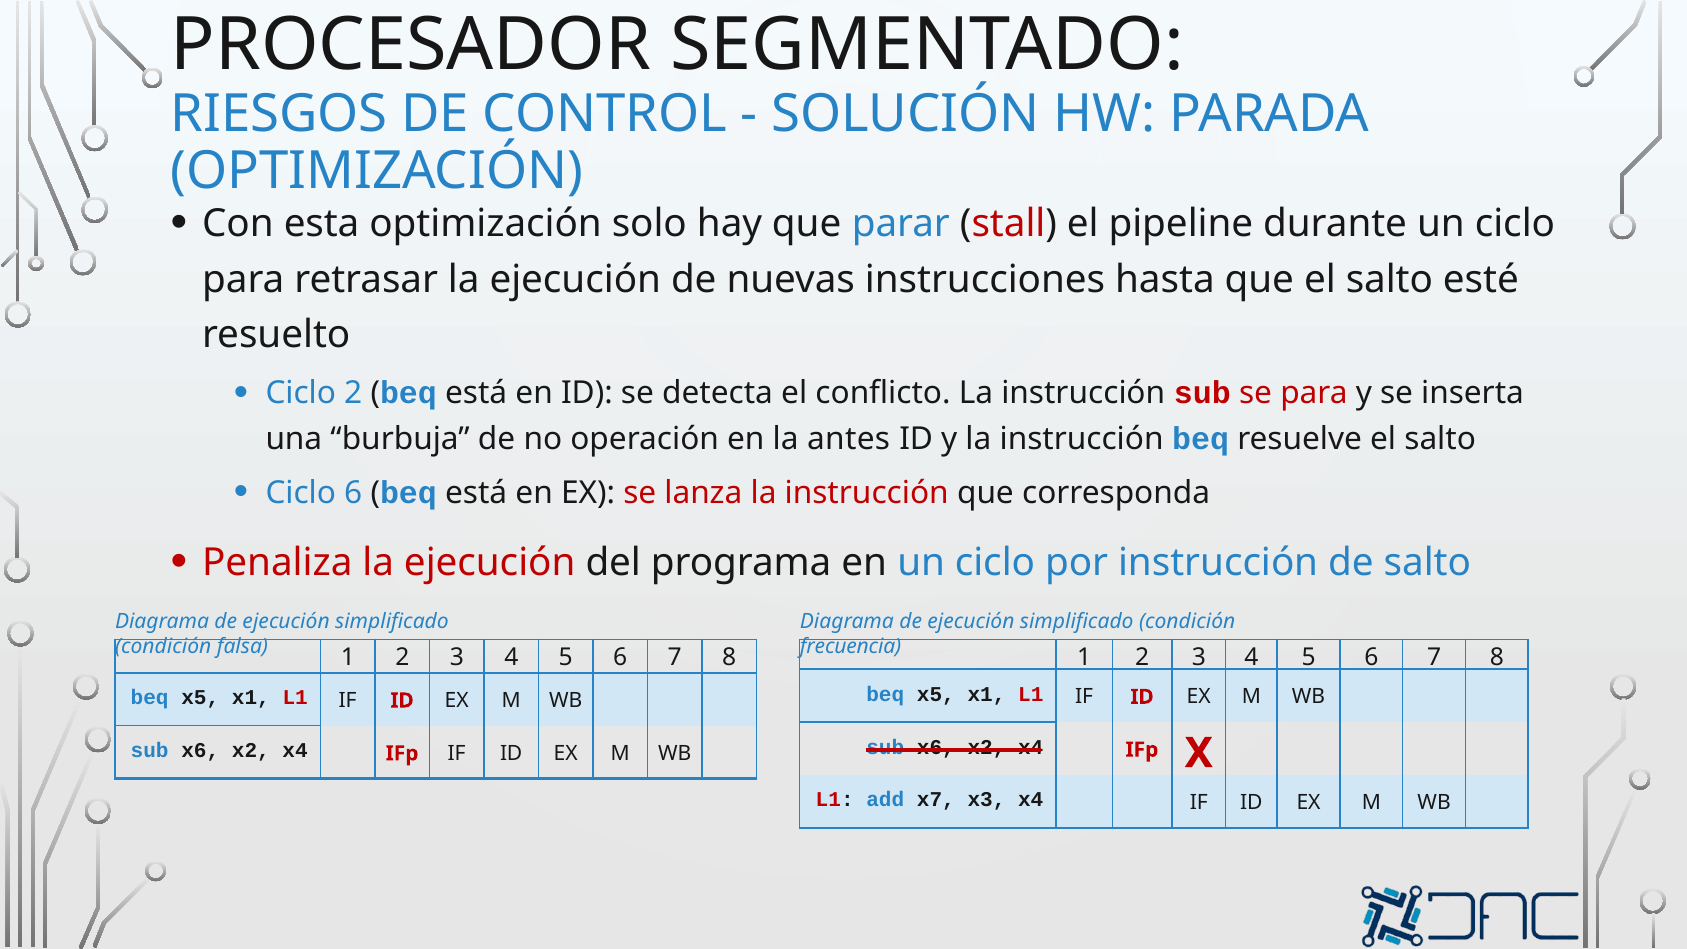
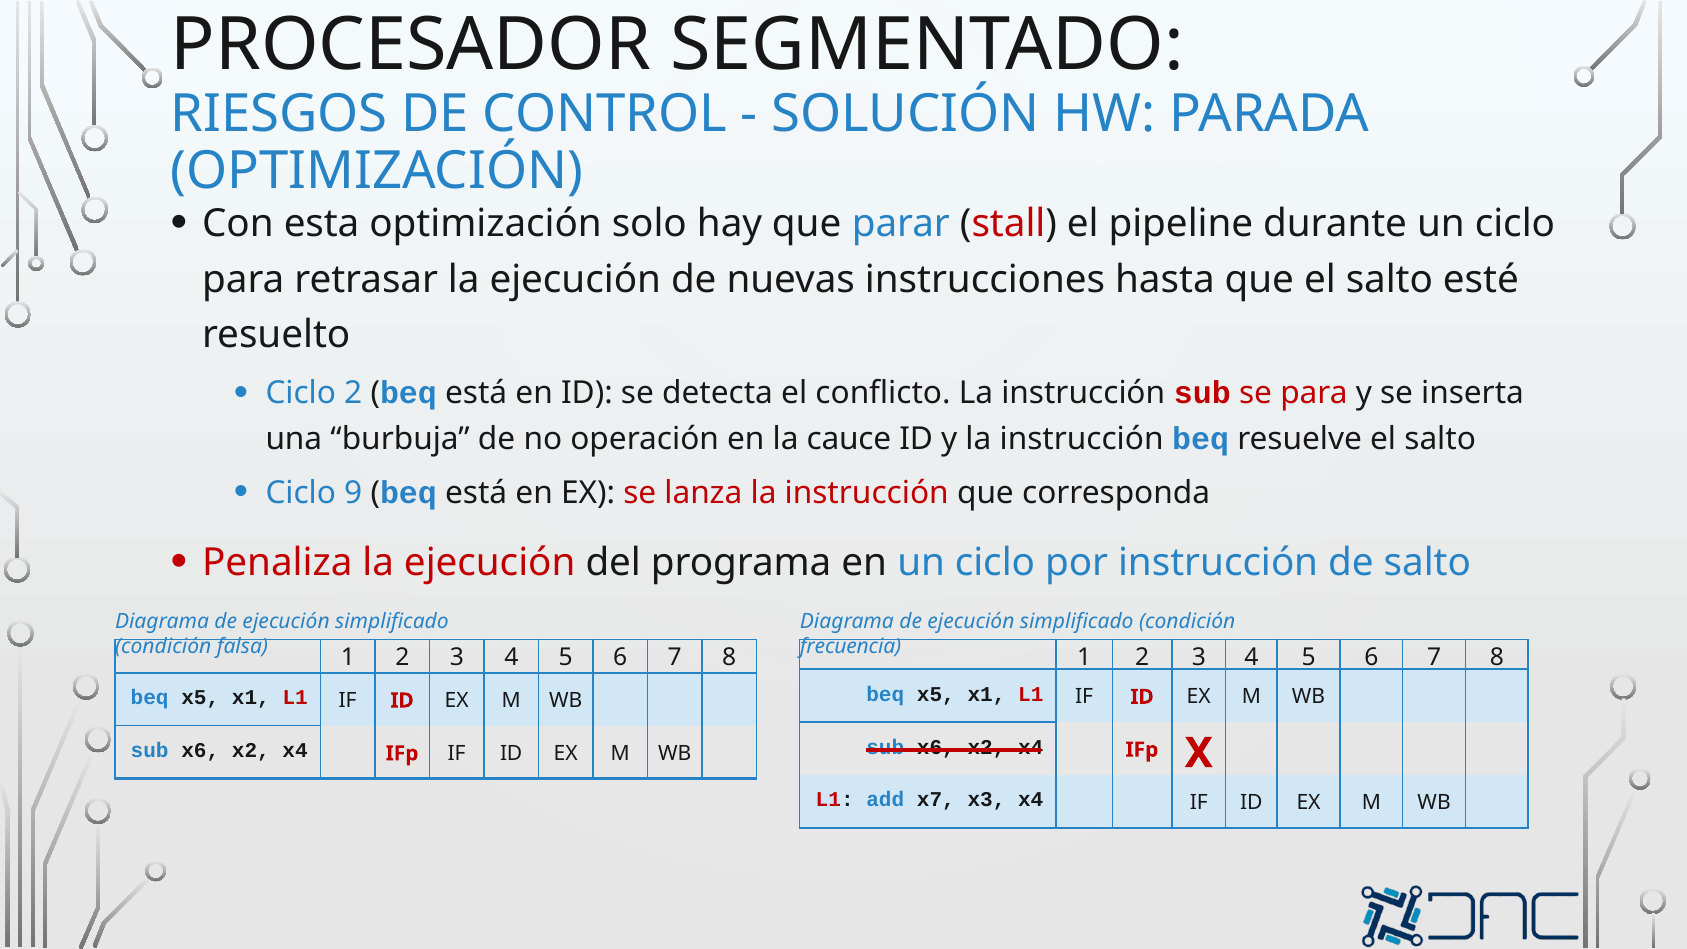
antes: antes -> cauce
Ciclo 6: 6 -> 9
